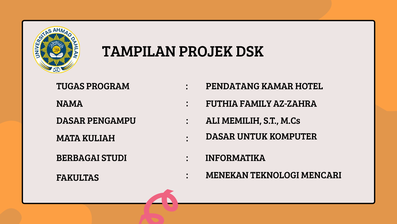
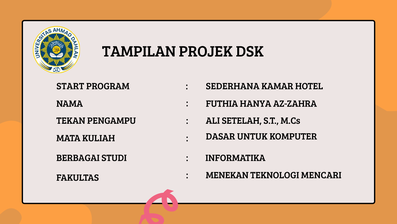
TUGAS: TUGAS -> START
PENDATANG: PENDATANG -> SEDERHANA
FAMILY: FAMILY -> HANYA
DASAR at (71, 120): DASAR -> TEKAN
MEMILIH: MEMILIH -> SETELAH
